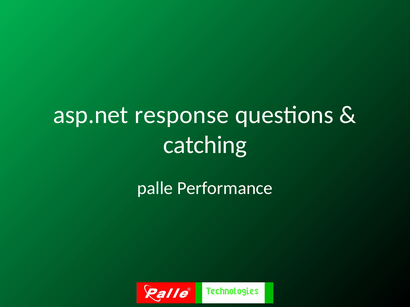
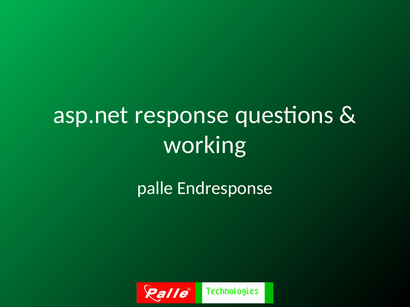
catching: catching -> working
Performance: Performance -> Endresponse
